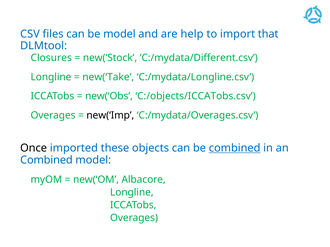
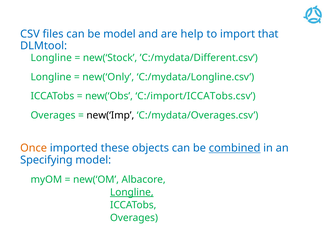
Closures at (51, 58): Closures -> Longline
new(‘Take: new(‘Take -> new(‘Only
C:/objects/ICCATobs.csv: C:/objects/ICCATobs.csv -> C:/import/ICCATobs.csv
Once colour: black -> orange
Combined at (46, 160): Combined -> Specifying
Longline at (132, 193) underline: none -> present
